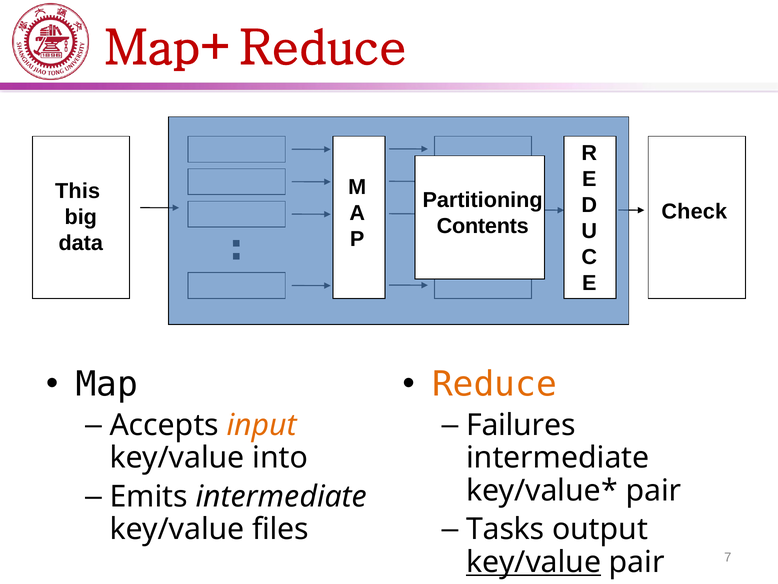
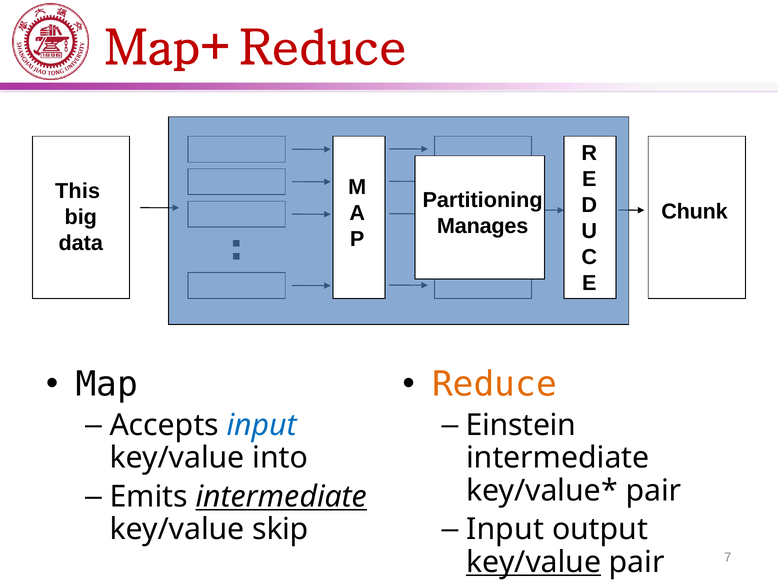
Check: Check -> Chunk
Contents: Contents -> Manages
input at (262, 425) colour: orange -> blue
Failures: Failures -> Einstein
intermediate at (281, 496) underline: none -> present
Tasks at (505, 529): Tasks -> Input
files: files -> skip
